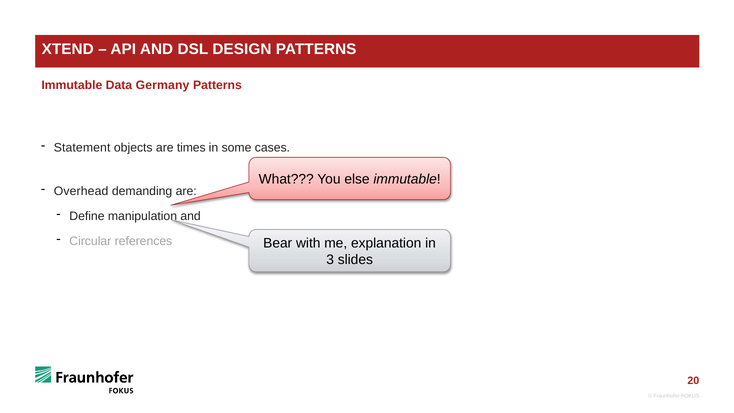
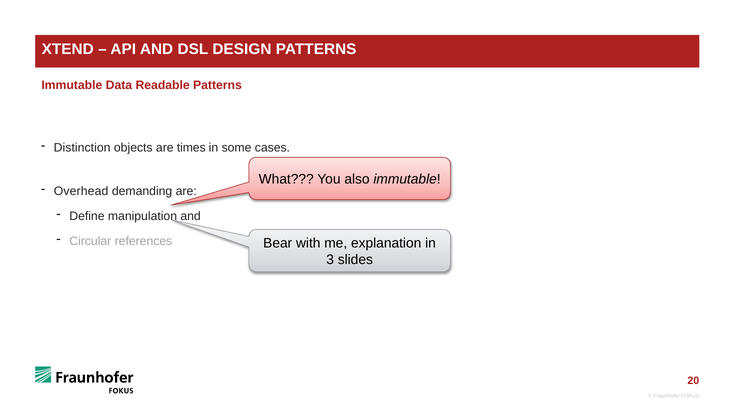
Germany: Germany -> Readable
Statement: Statement -> Distinction
else: else -> also
